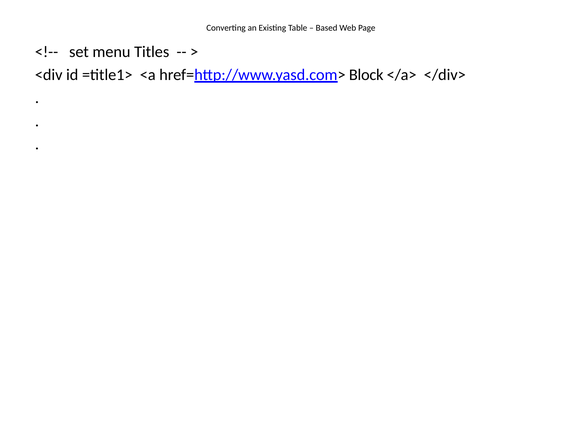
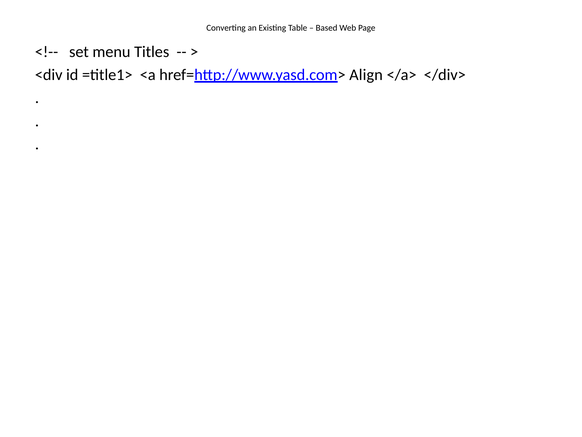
Block: Block -> Align
